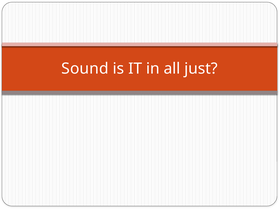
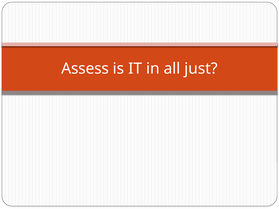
Sound: Sound -> Assess
